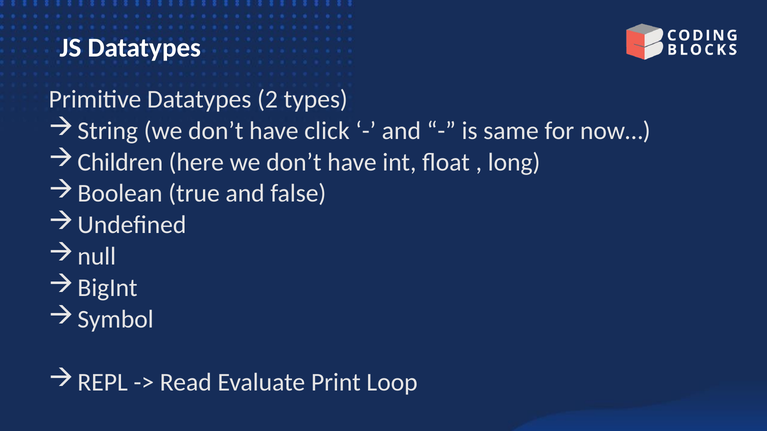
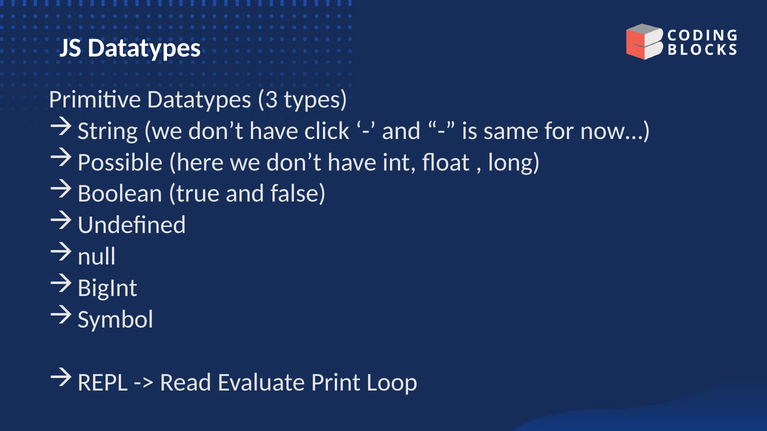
2: 2 -> 3
Children: Children -> Possible
